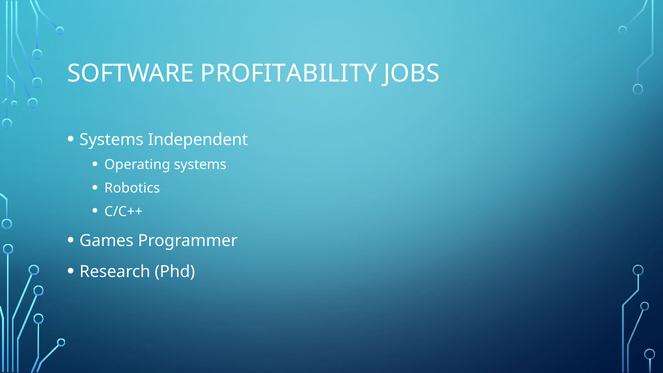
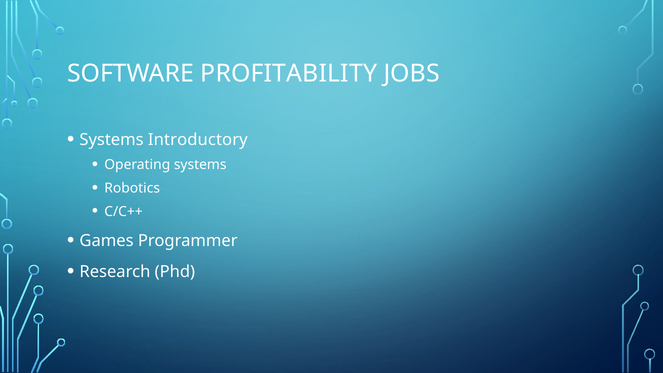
Independent: Independent -> Introductory
